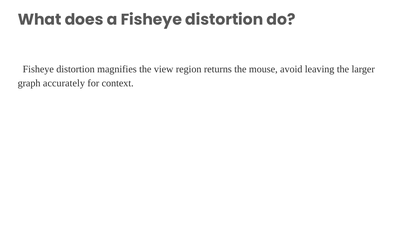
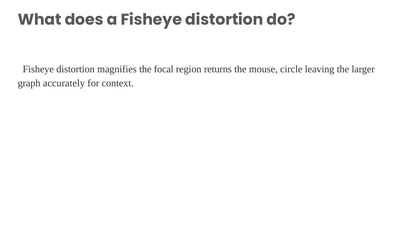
view: view -> focal
avoid: avoid -> circle
